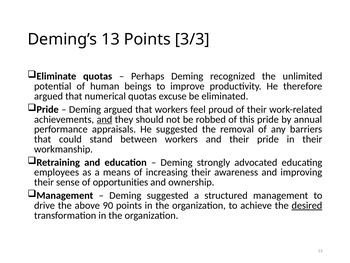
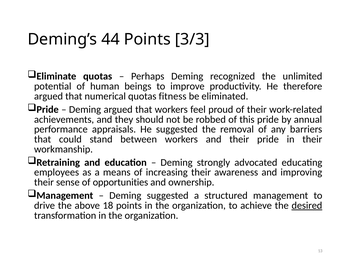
Deming’s 13: 13 -> 44
excuse: excuse -> fitness
and at (104, 119) underline: present -> none
90: 90 -> 18
